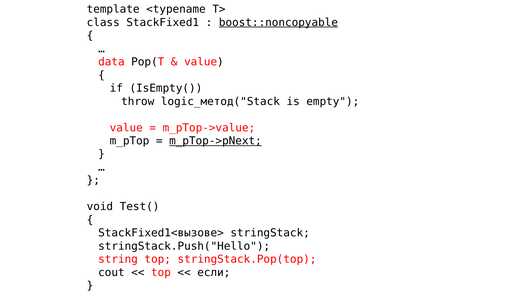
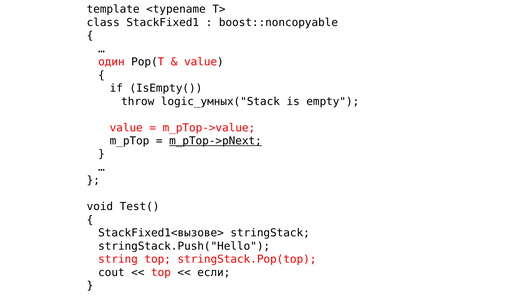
boost::noncopyable underline: present -> none
data: data -> один
logic_метод("Stack: logic_метод("Stack -> logic_умных("Stack
